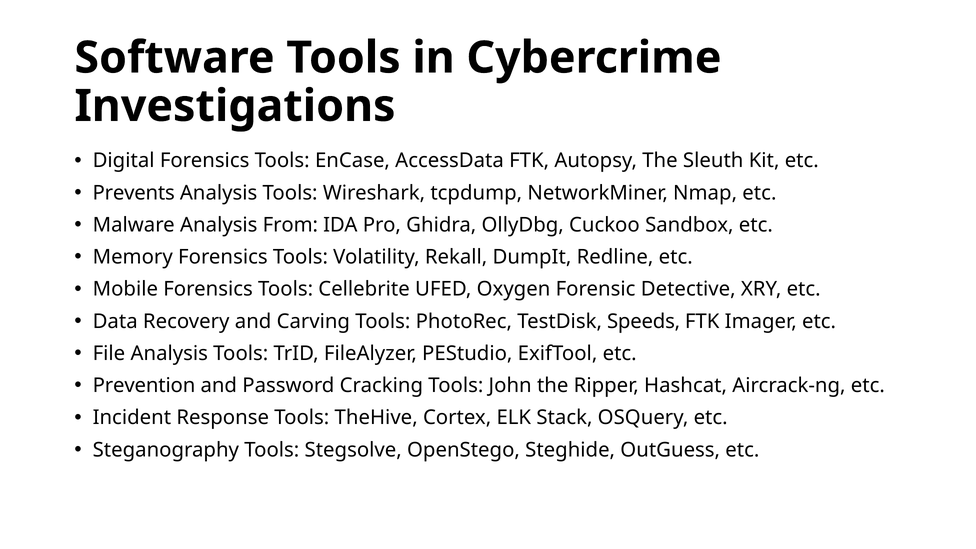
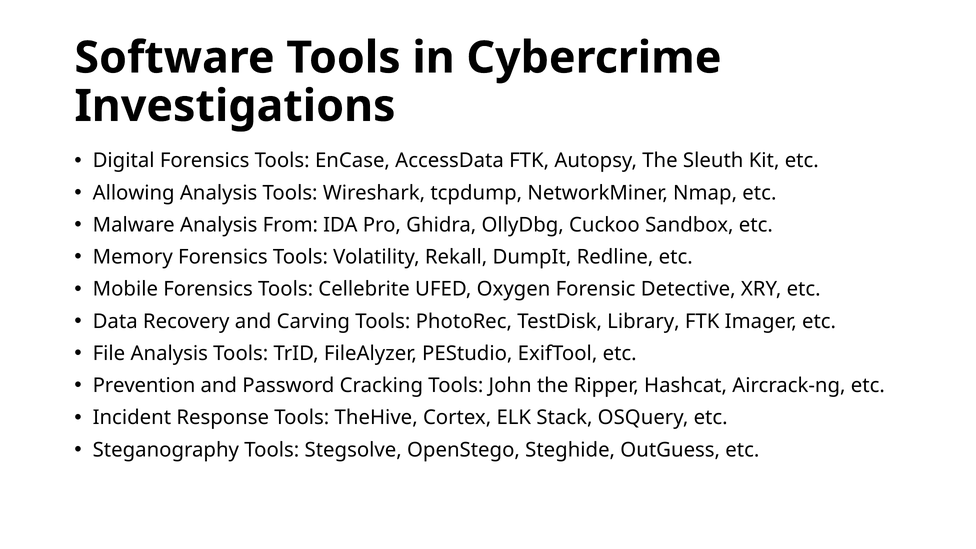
Prevents: Prevents -> Allowing
Speeds: Speeds -> Library
